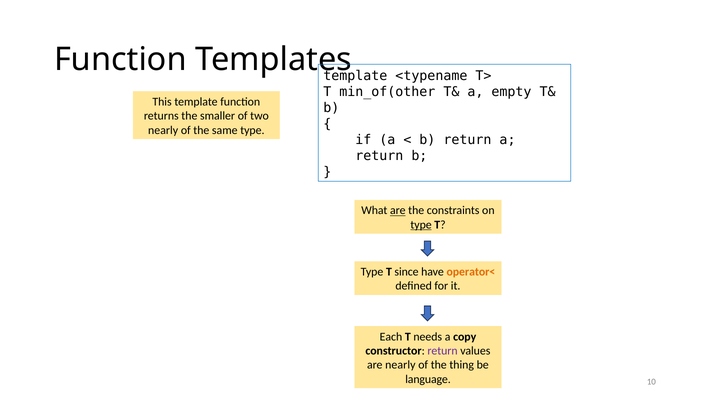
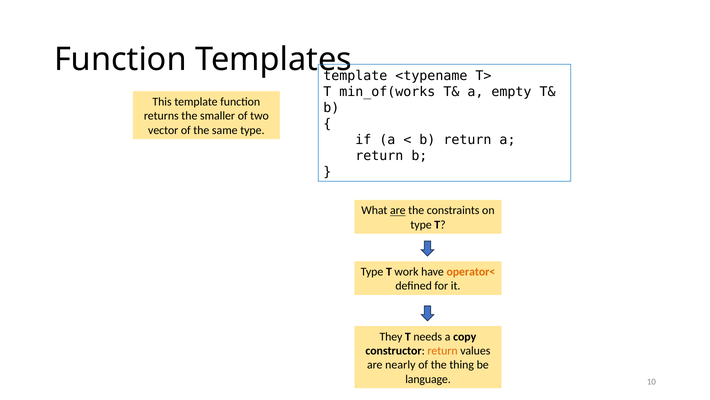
min_of(other: min_of(other -> min_of(works
nearly at (163, 130): nearly -> vector
type at (421, 224) underline: present -> none
since: since -> work
Each: Each -> They
return at (443, 350) colour: purple -> orange
